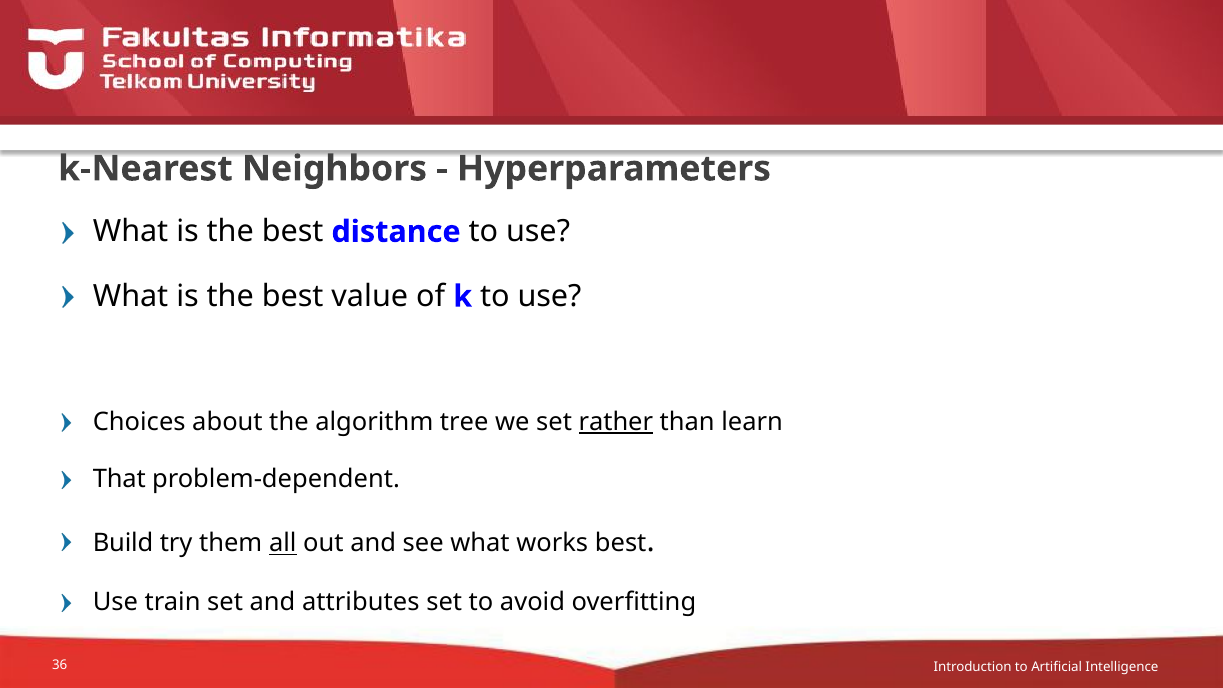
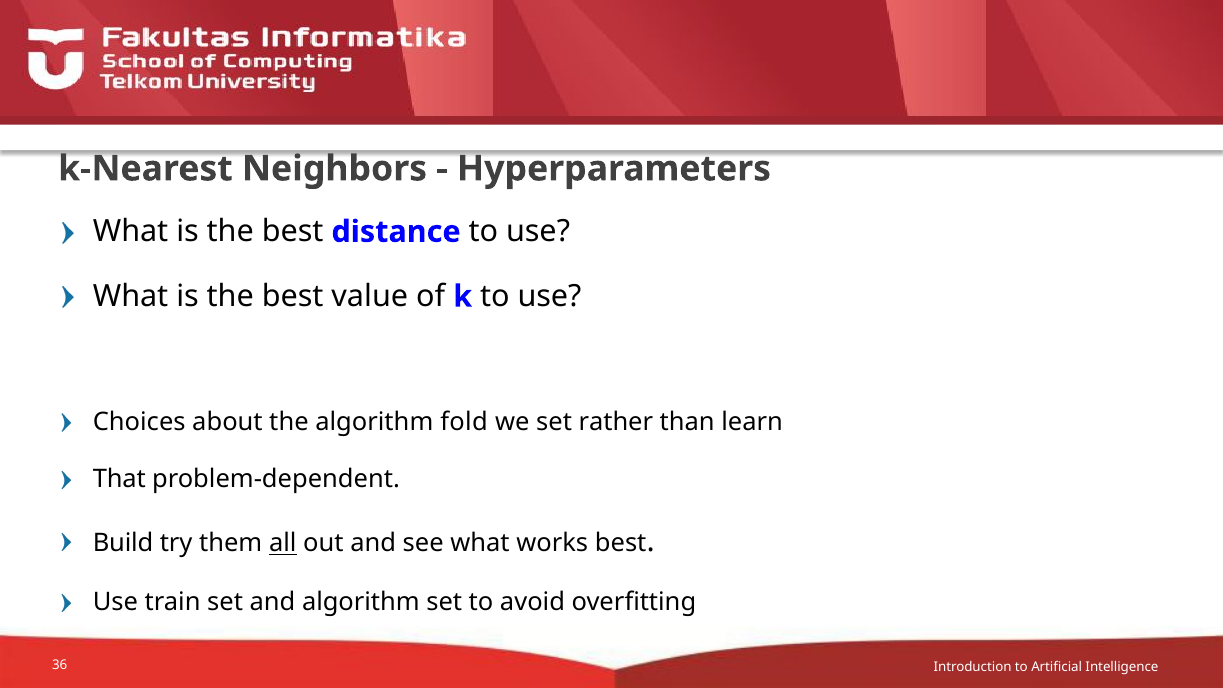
tree: tree -> fold
rather underline: present -> none
and attributes: attributes -> algorithm
